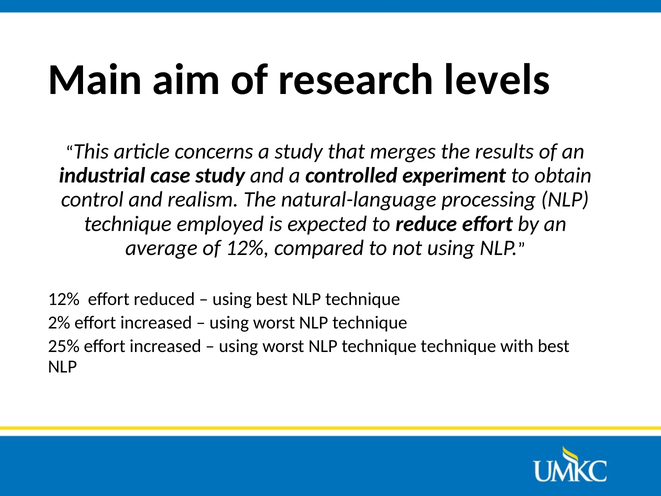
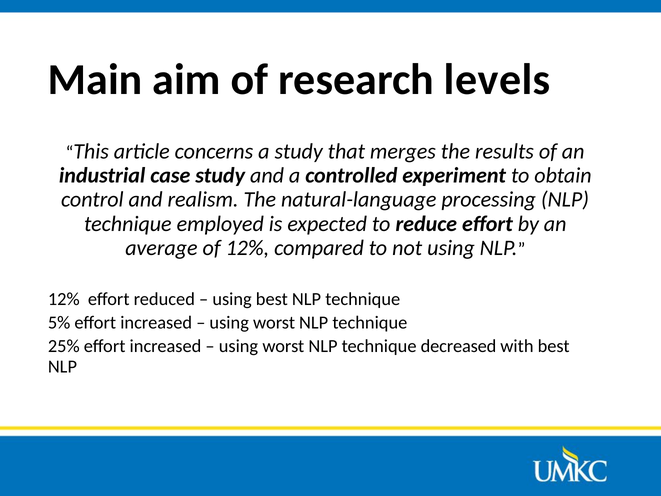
2%: 2% -> 5%
technique technique: technique -> decreased
